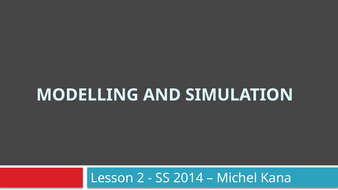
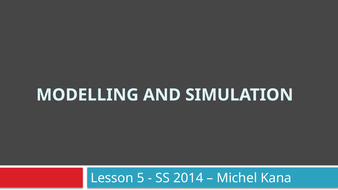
2: 2 -> 5
